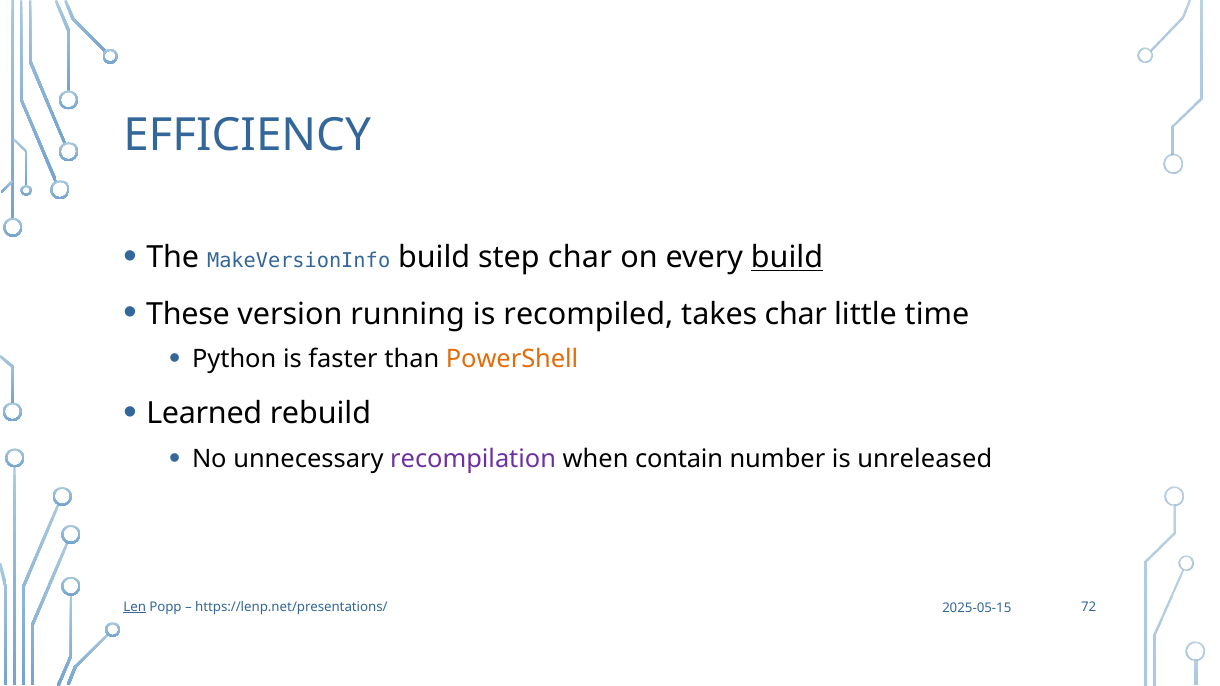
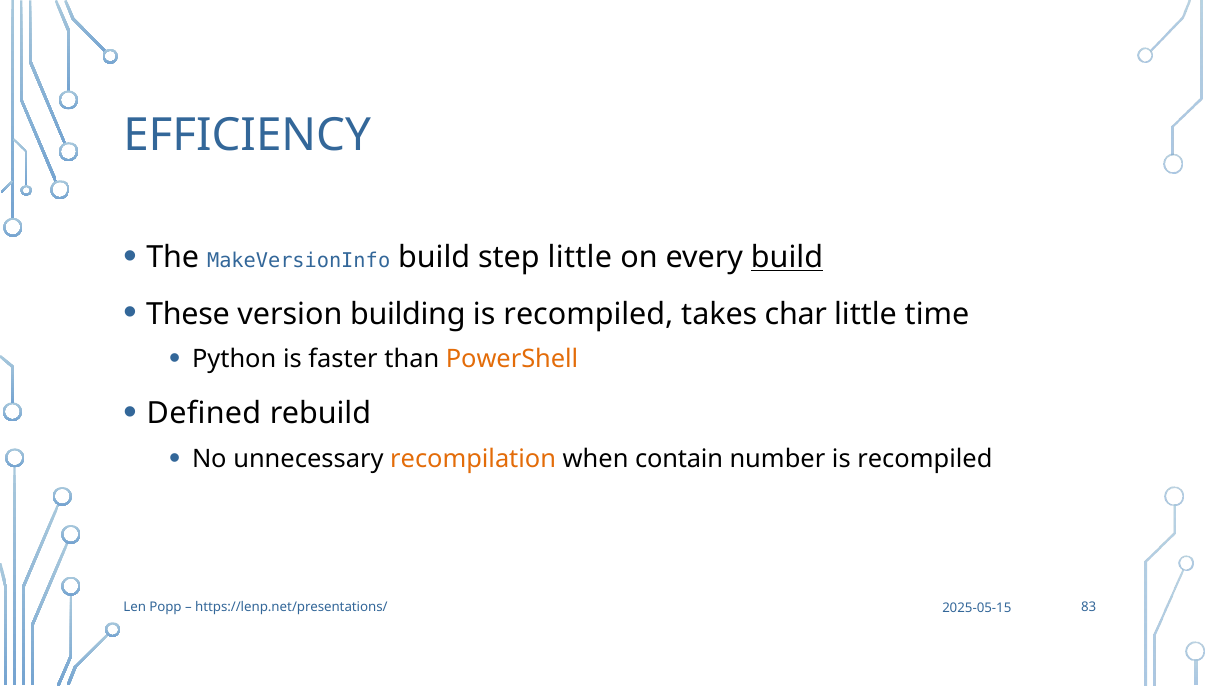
step char: char -> little
running: running -> building
Learned: Learned -> Defined
recompilation colour: purple -> orange
number is unreleased: unreleased -> recompiled
Len underline: present -> none
72: 72 -> 83
